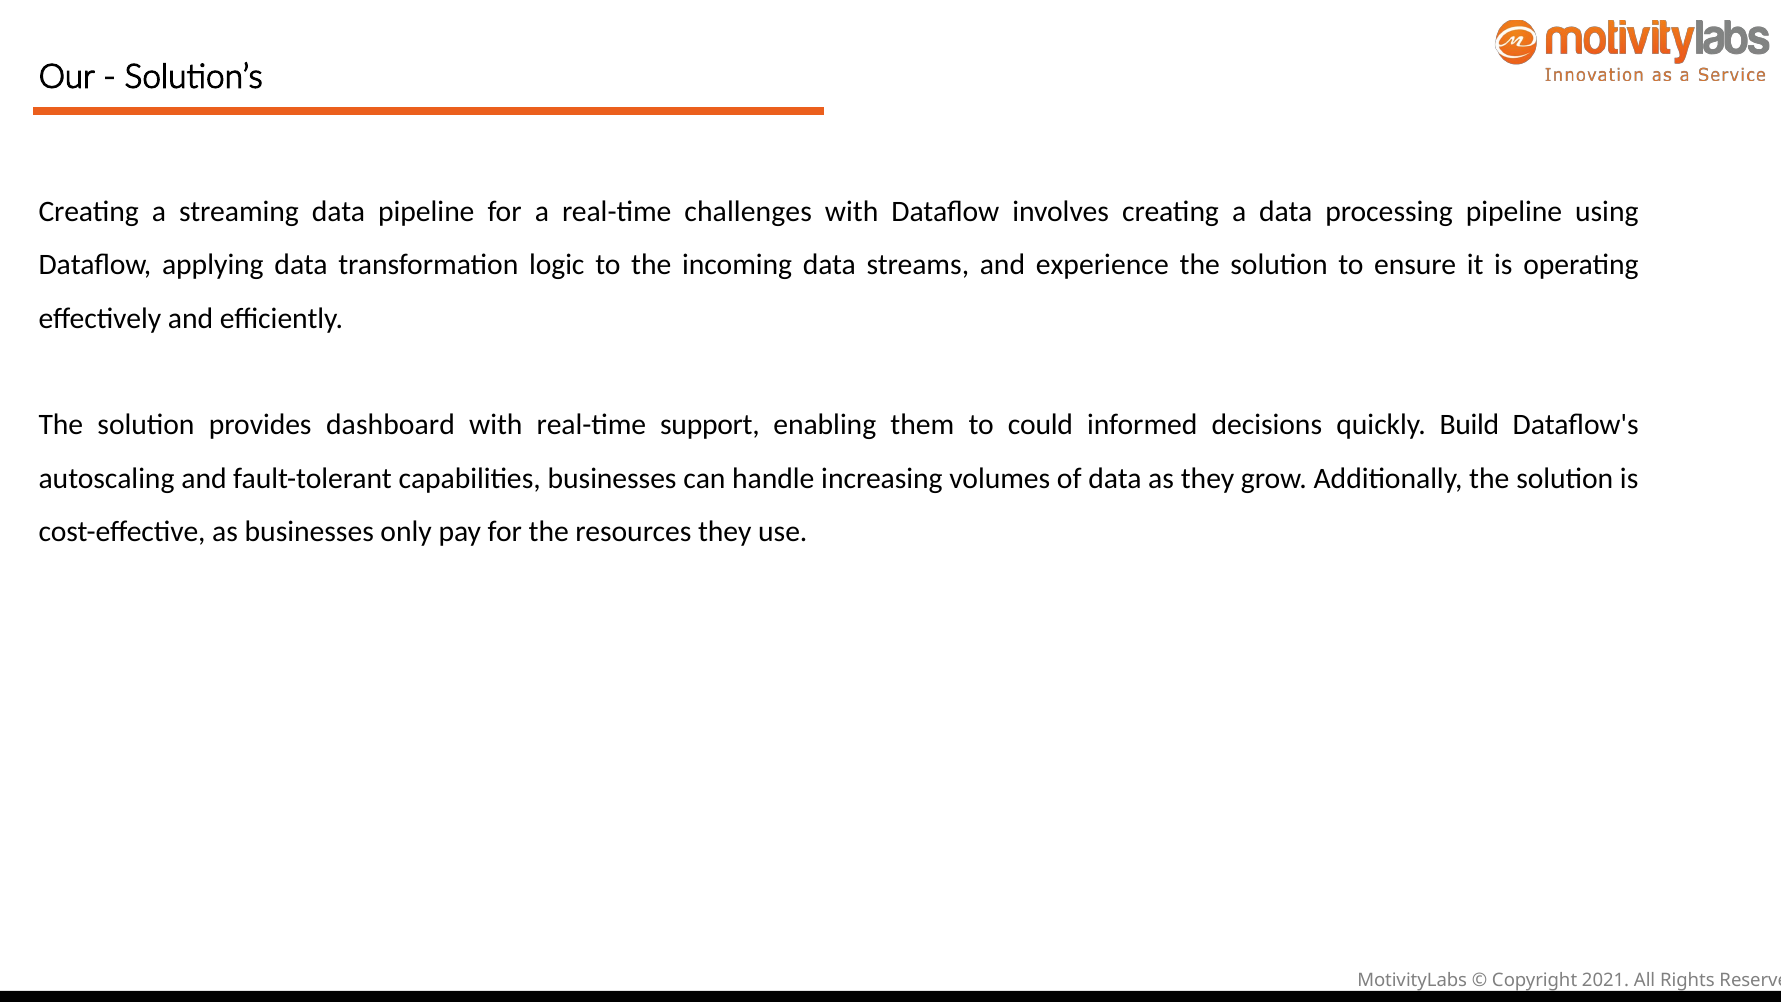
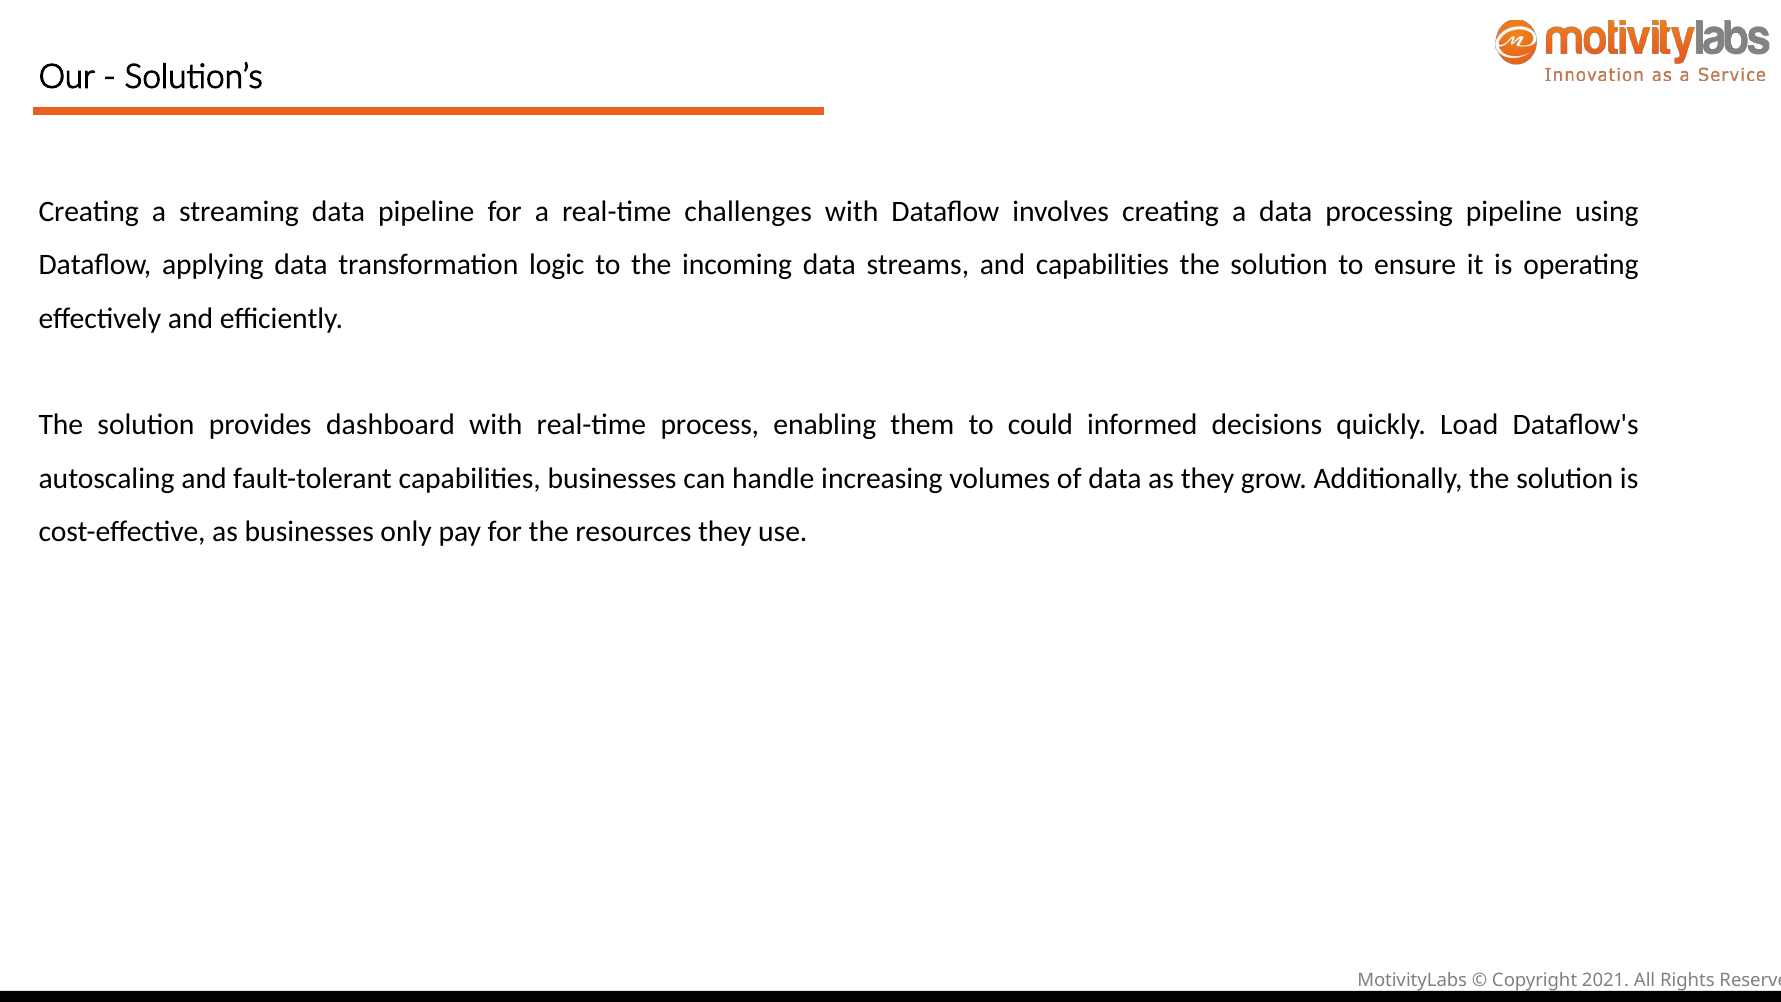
and experience: experience -> capabilities
support: support -> process
Build: Build -> Load
